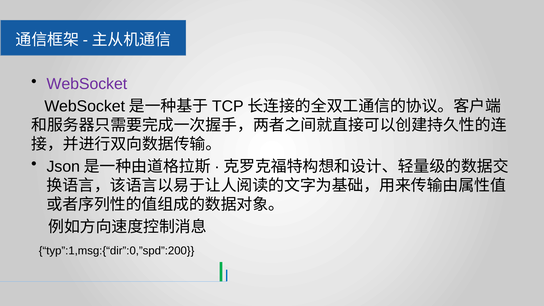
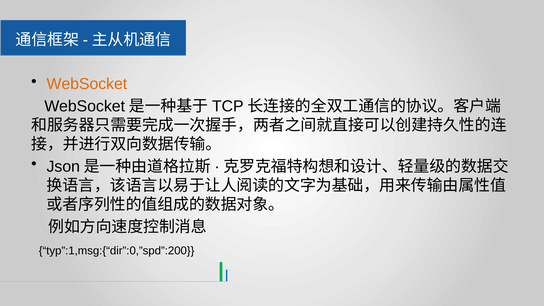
WebSocket at (87, 84) colour: purple -> orange
